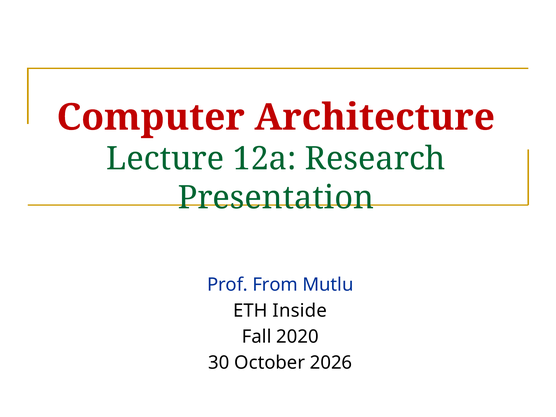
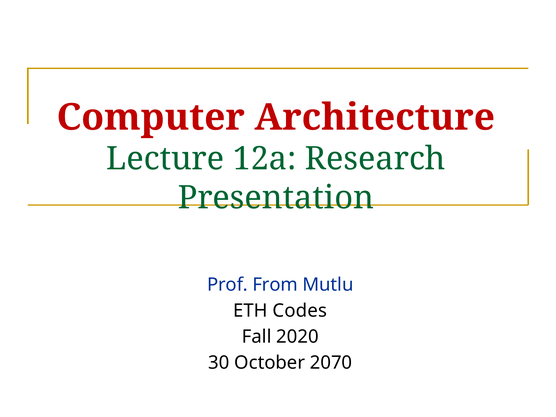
Inside: Inside -> Codes
2026: 2026 -> 2070
